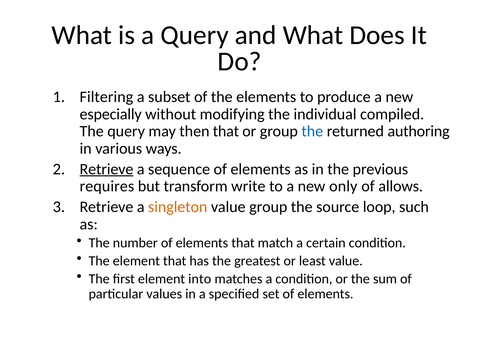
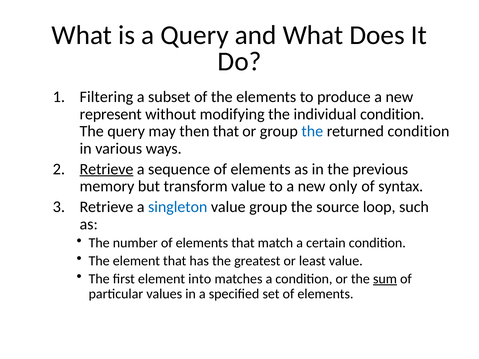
especially: especially -> represent
individual compiled: compiled -> condition
returned authoring: authoring -> condition
requires: requires -> memory
transform write: write -> value
allows: allows -> syntax
singleton colour: orange -> blue
sum underline: none -> present
